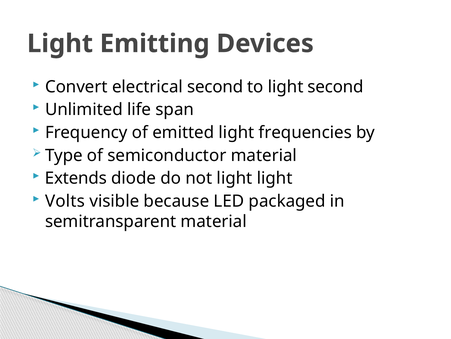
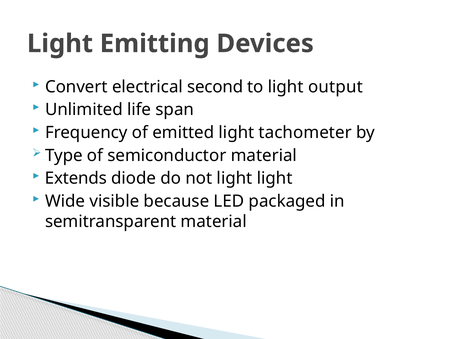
light second: second -> output
frequencies: frequencies -> tachometer
Volts: Volts -> Wide
